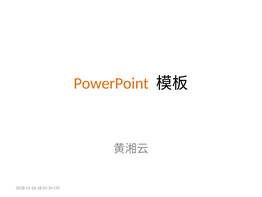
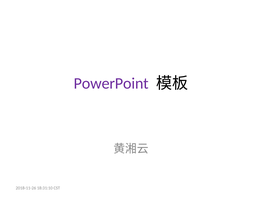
PowerPoint colour: orange -> purple
